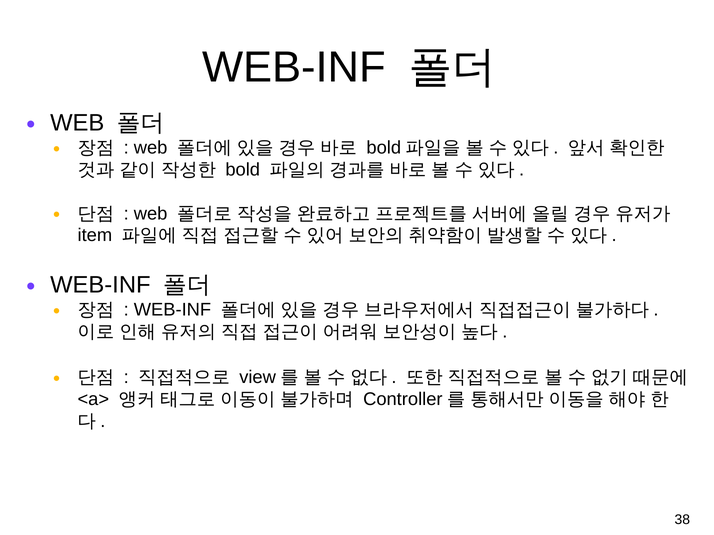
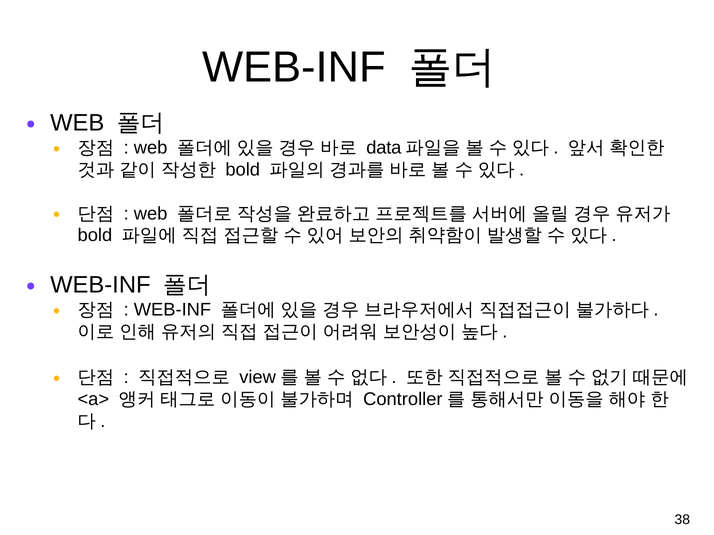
bold at (384, 148): bold -> data
item at (95, 236): item -> bold
